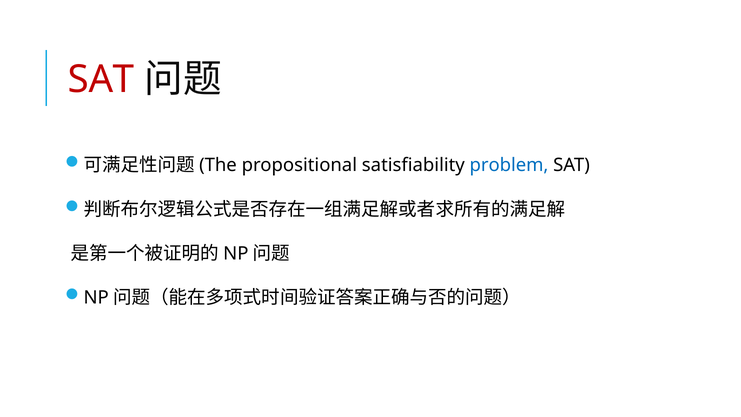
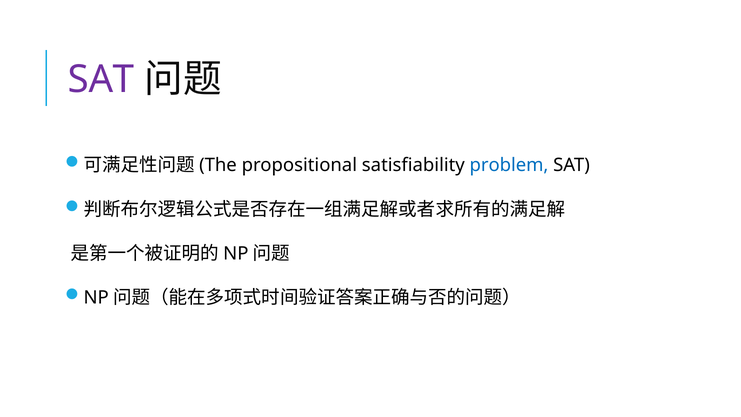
SAT at (101, 80) colour: red -> purple
